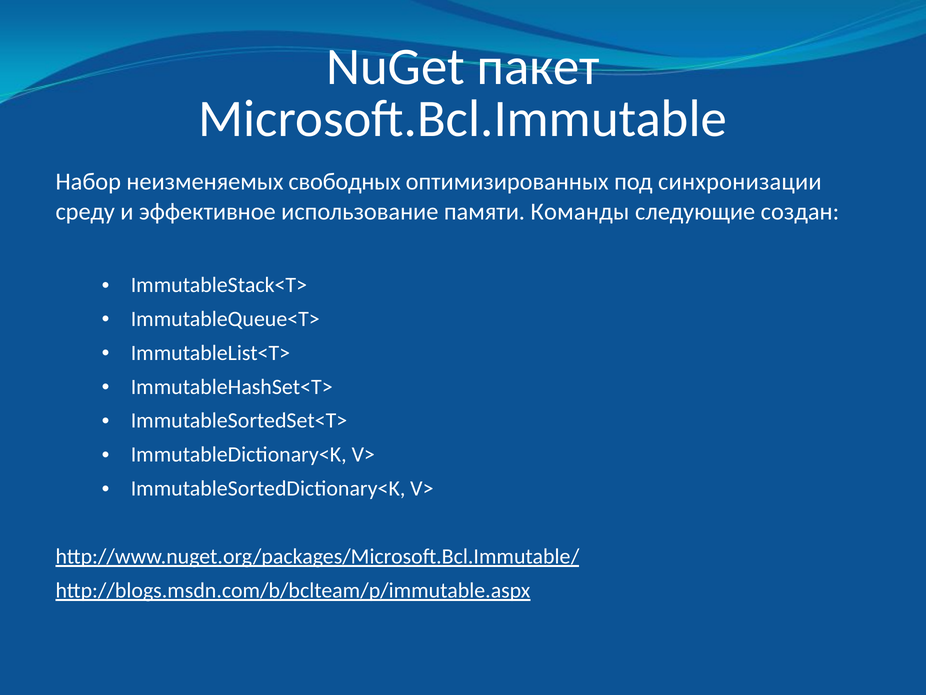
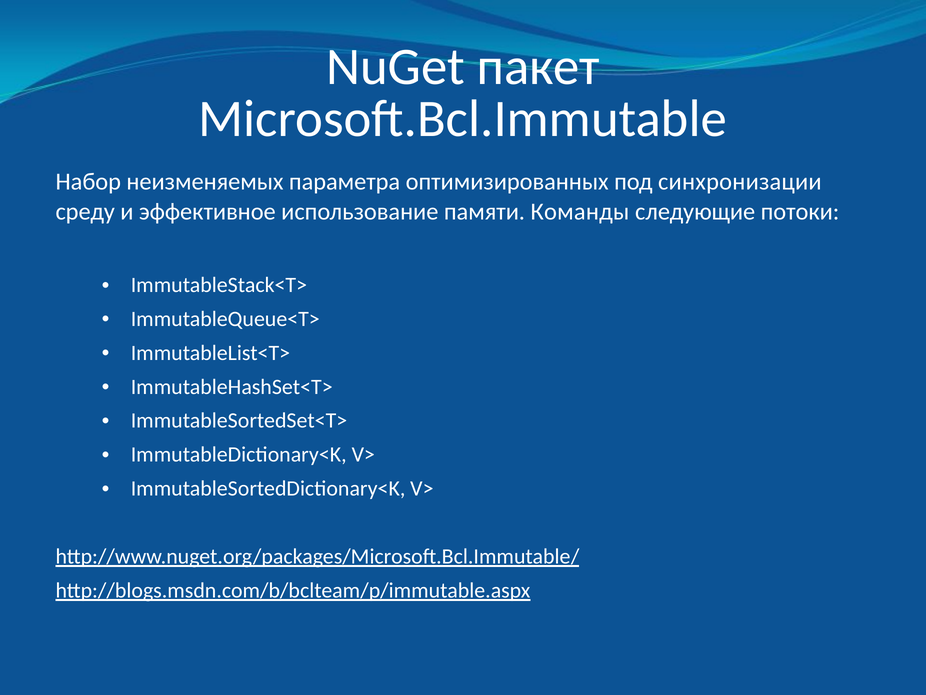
свободных: свободных -> параметра
создан: создан -> потоки
